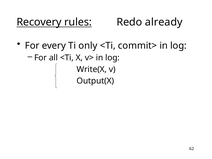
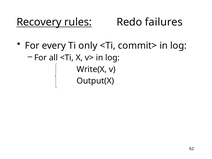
already: already -> failures
